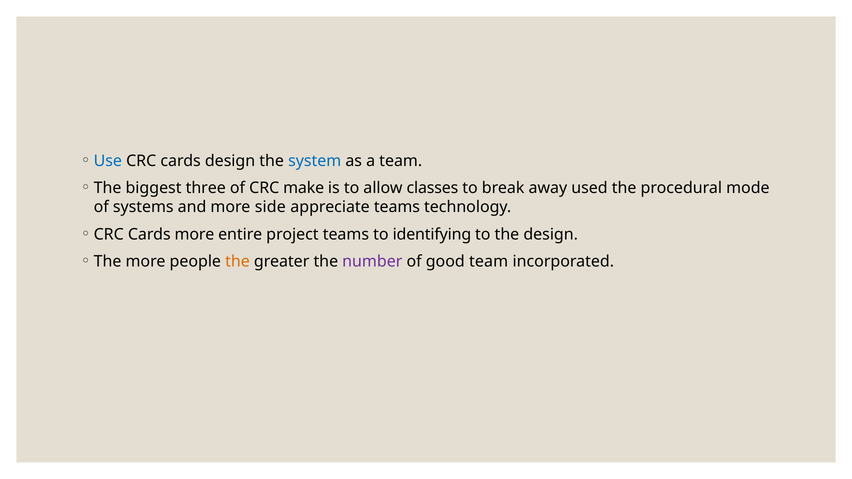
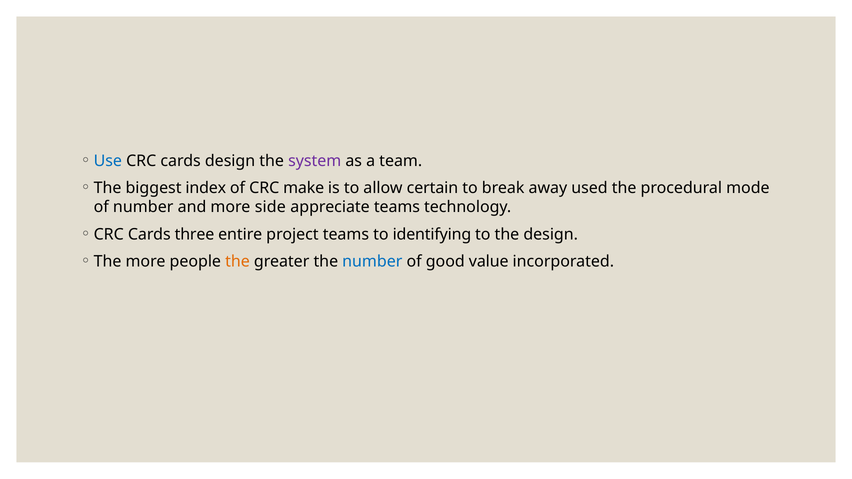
system colour: blue -> purple
three: three -> index
classes: classes -> certain
of systems: systems -> number
Cards more: more -> three
number at (372, 262) colour: purple -> blue
good team: team -> value
